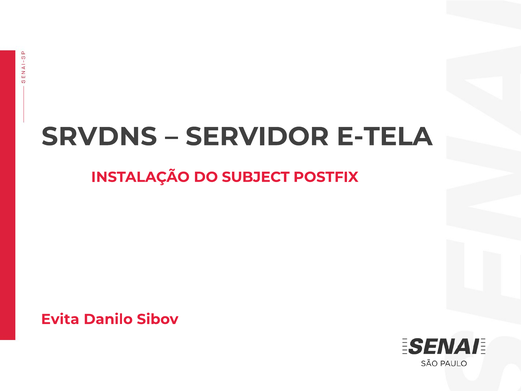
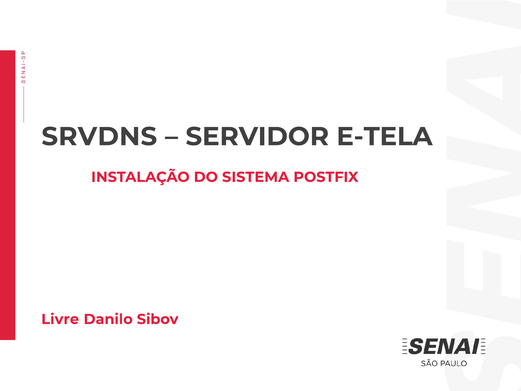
SUBJECT: SUBJECT -> SISTEMA
Evita: Evita -> Livre
